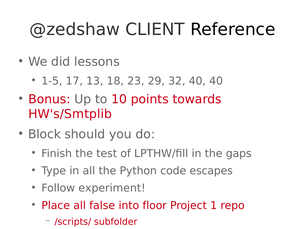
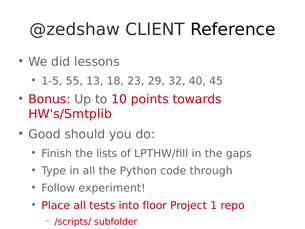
17: 17 -> 55
40 40: 40 -> 45
Block: Block -> Good
test: test -> lists
escapes: escapes -> through
false: false -> tests
